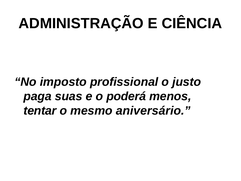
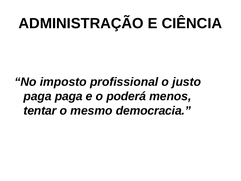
paga suas: suas -> paga
aniversário: aniversário -> democracia
